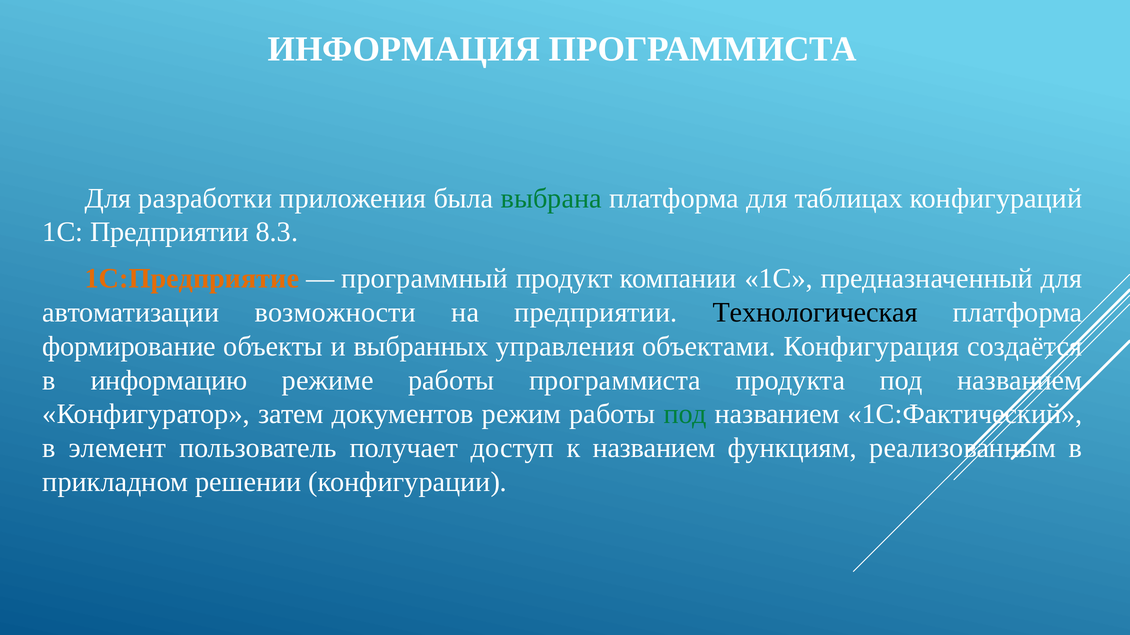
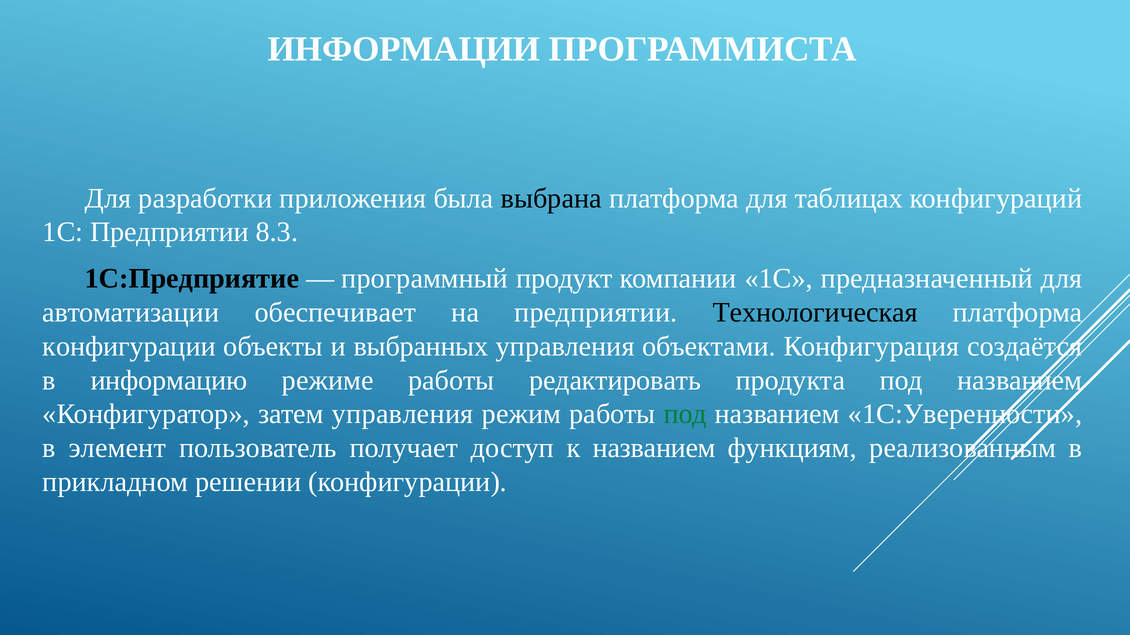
ИНФОРМАЦИЯ: ИНФОРМАЦИЯ -> ИНФОРМАЦИИ
выбрана colour: green -> black
1С:Предприятие colour: orange -> black
возможности: возможности -> обеспечивает
формирование at (129, 347): формирование -> конфигурации
работы программиста: программиста -> редактировать
затем документов: документов -> управления
1С:Фактический: 1С:Фактический -> 1С:Уверенности
